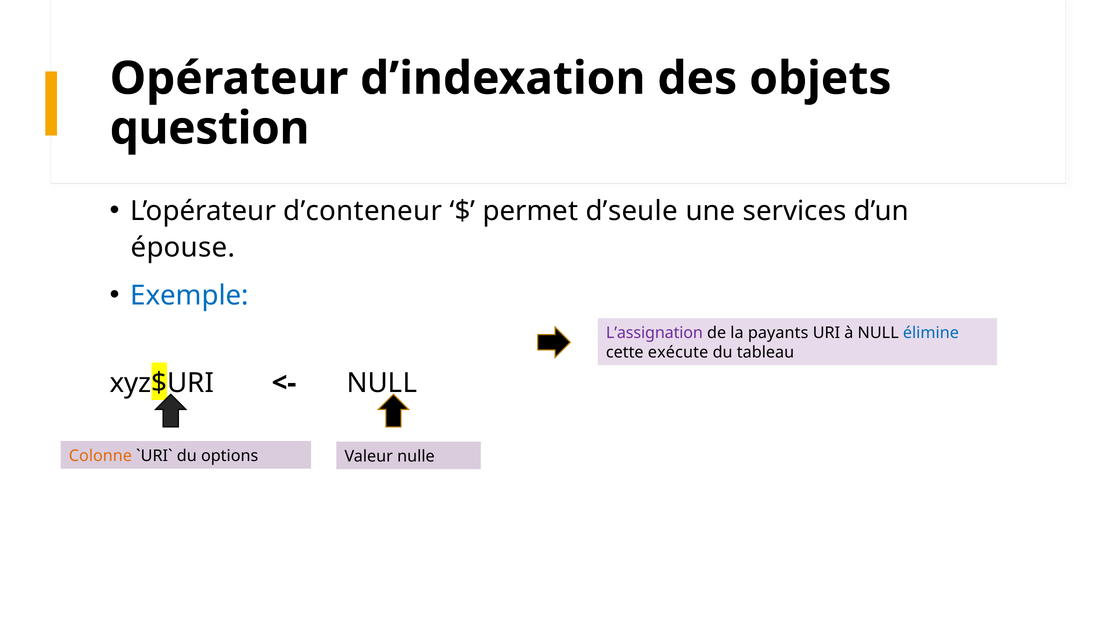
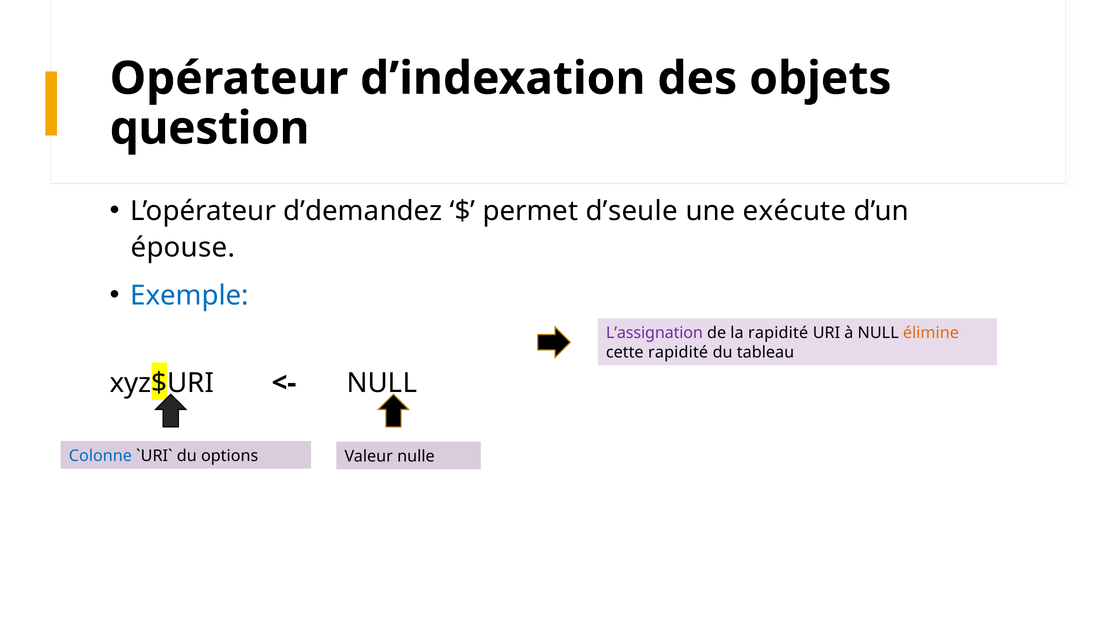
d’conteneur: d’conteneur -> d’demandez
services: services -> exécute
la payants: payants -> rapidité
élimine colour: blue -> orange
cette exécute: exécute -> rapidité
Colonne colour: orange -> blue
